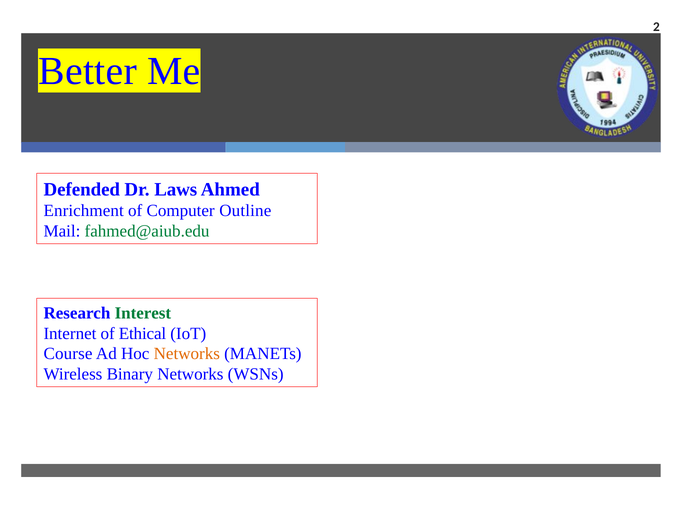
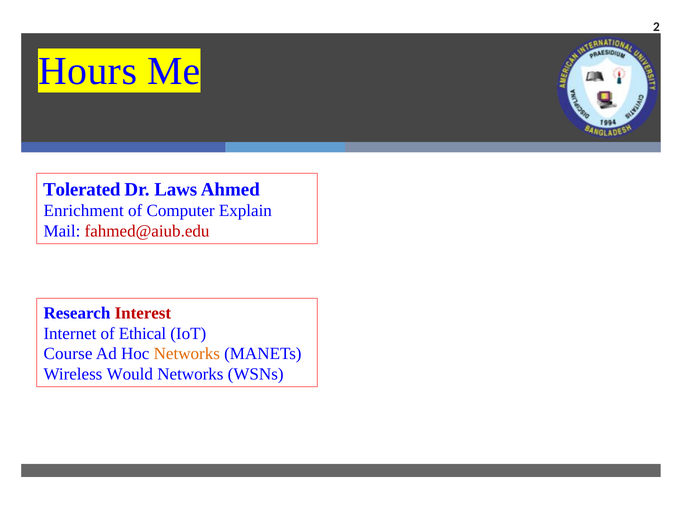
Better: Better -> Hours
Defended: Defended -> Tolerated
Outline: Outline -> Explain
fahmed@aiub.edu colour: green -> red
Interest colour: green -> red
Binary: Binary -> Would
